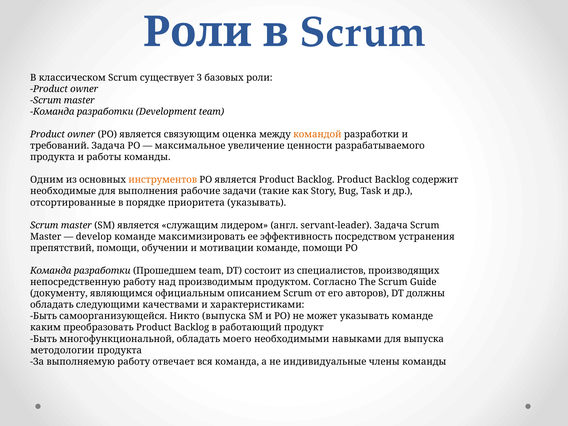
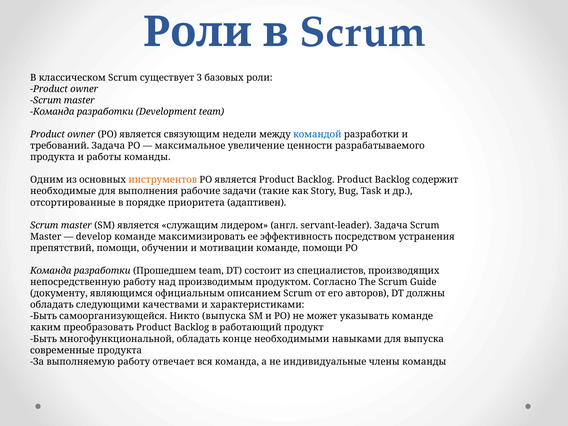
оценка: оценка -> недели
командой colour: orange -> blue
приоритета указывать: указывать -> адаптивен
моего: моего -> конце
методологии: методологии -> современные
